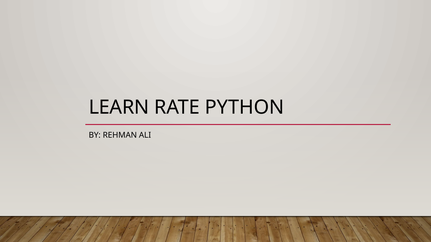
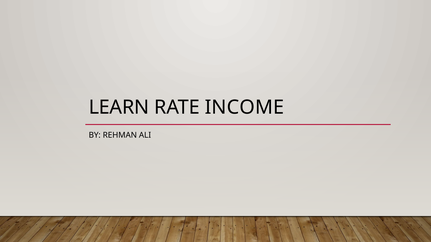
PYTHON: PYTHON -> INCOME
